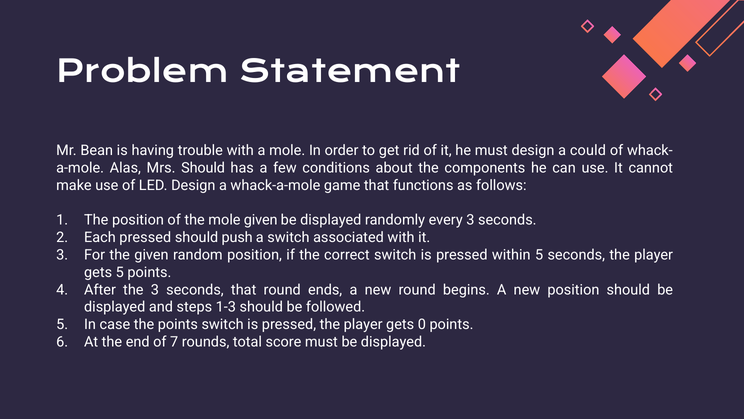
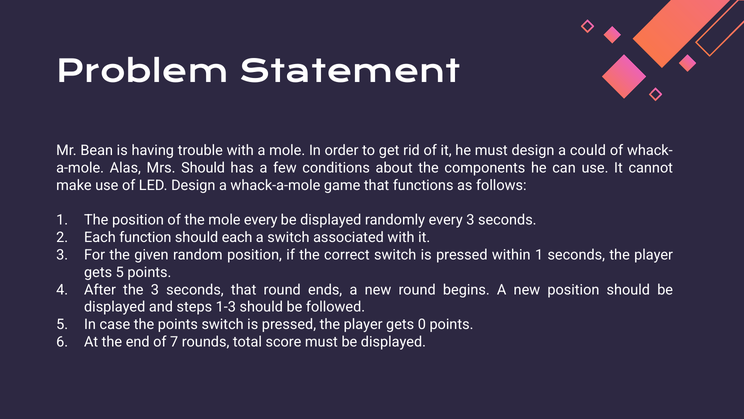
mole given: given -> every
Each pressed: pressed -> function
should push: push -> each
within 5: 5 -> 1
